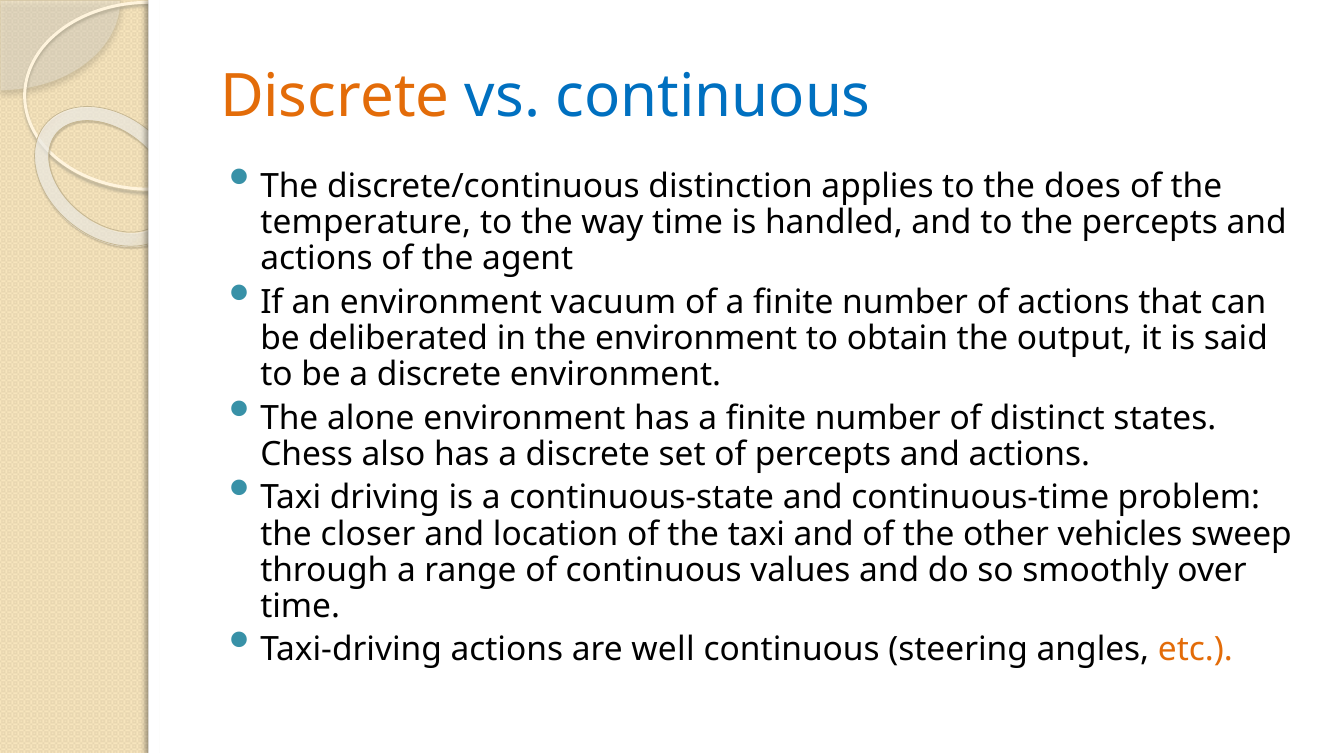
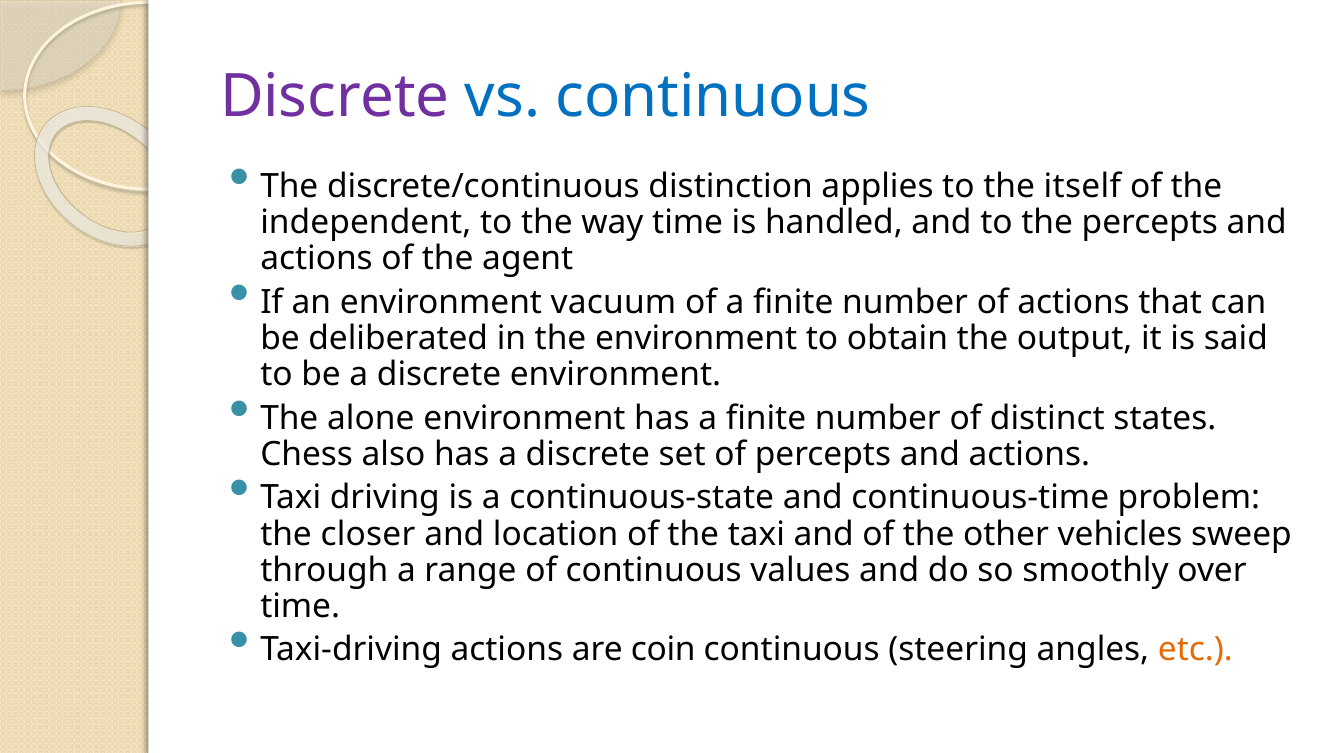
Discrete at (335, 97) colour: orange -> purple
does: does -> itself
temperature: temperature -> independent
well: well -> coin
